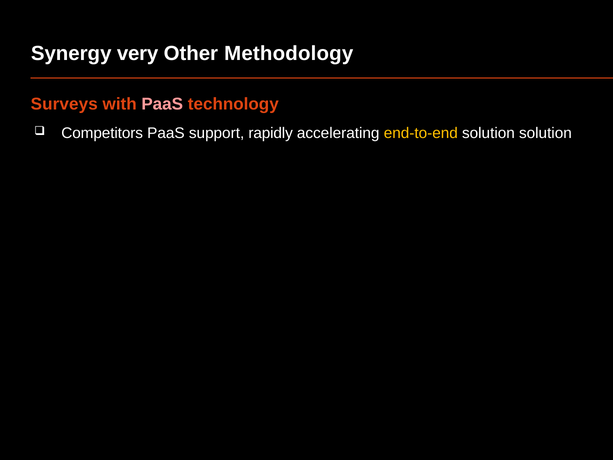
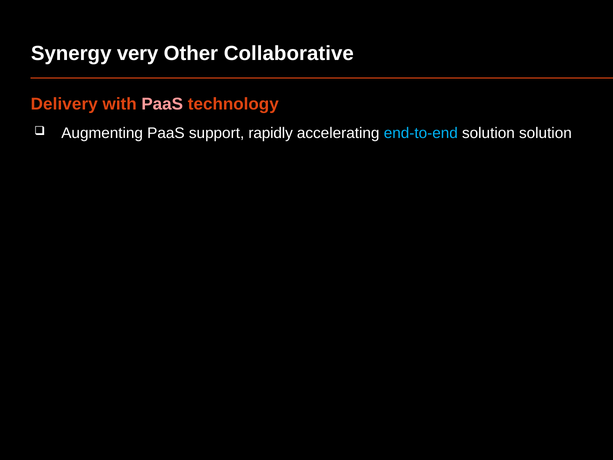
Methodology: Methodology -> Collaborative
Surveys: Surveys -> Delivery
Competitors: Competitors -> Augmenting
end-to-end colour: yellow -> light blue
